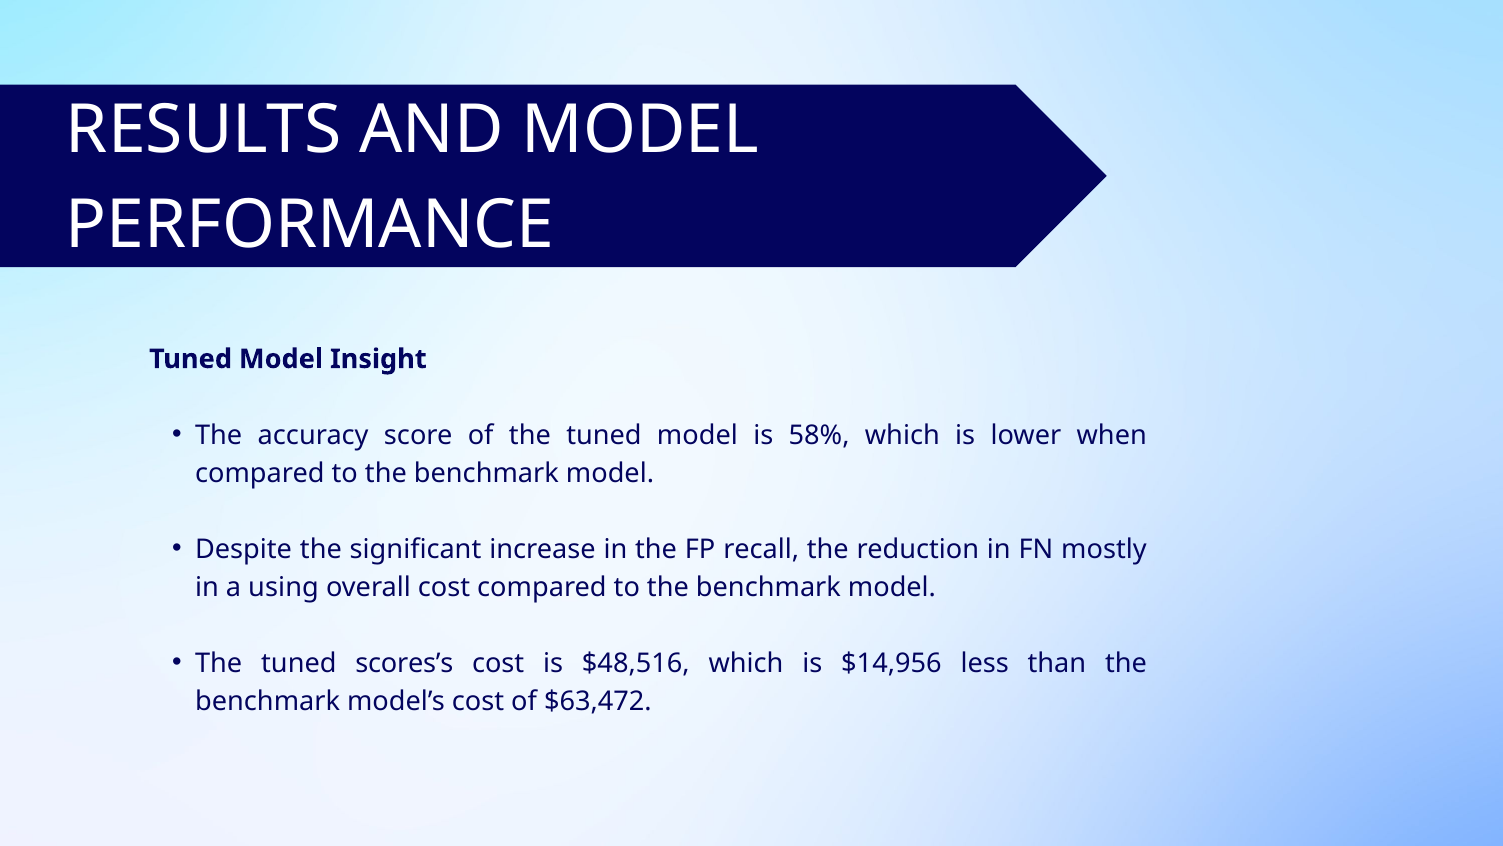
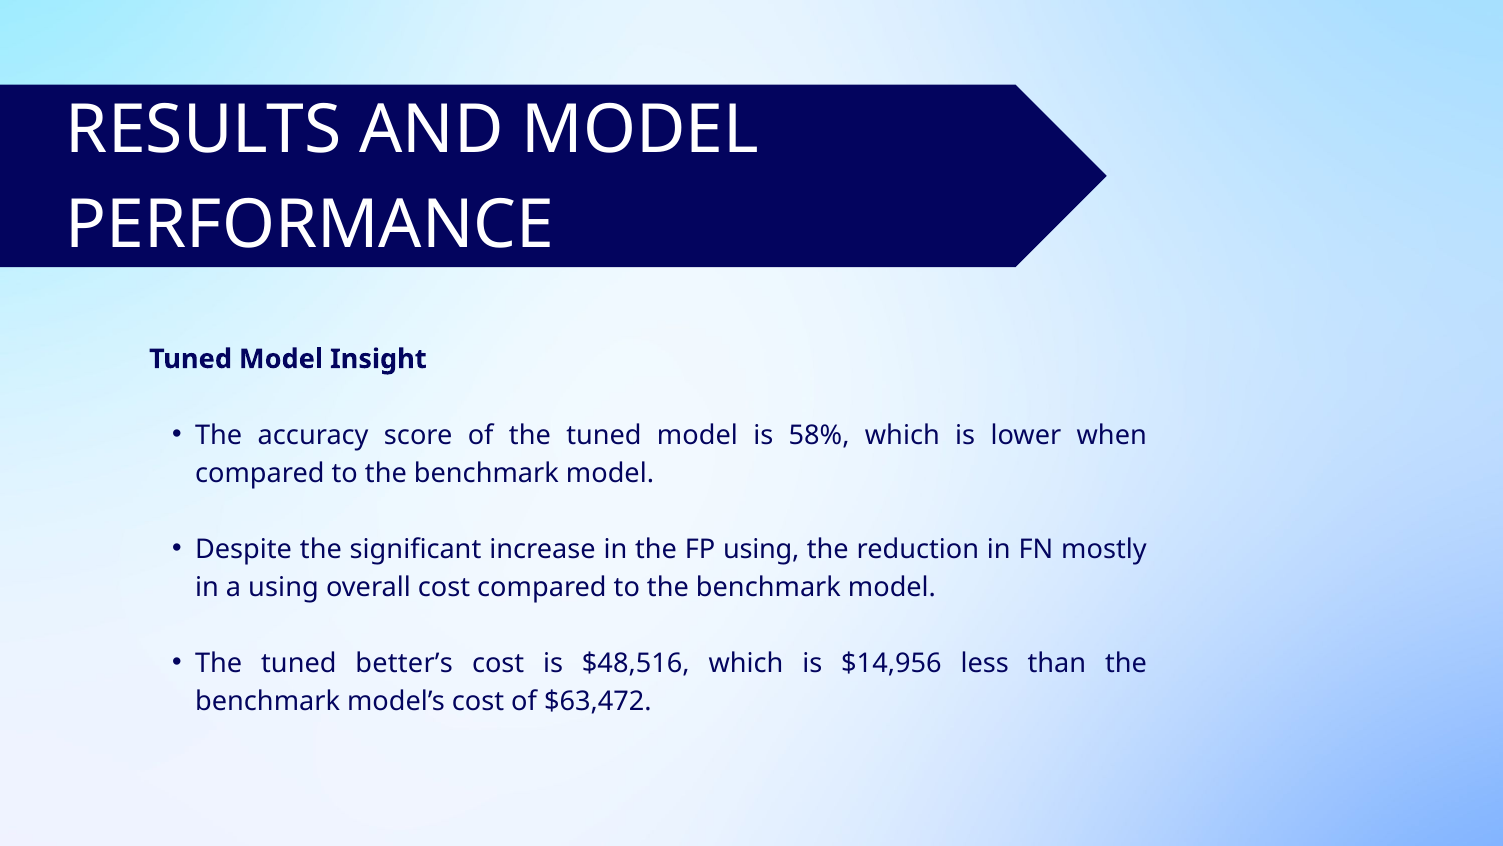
FP recall: recall -> using
scores’s: scores’s -> better’s
